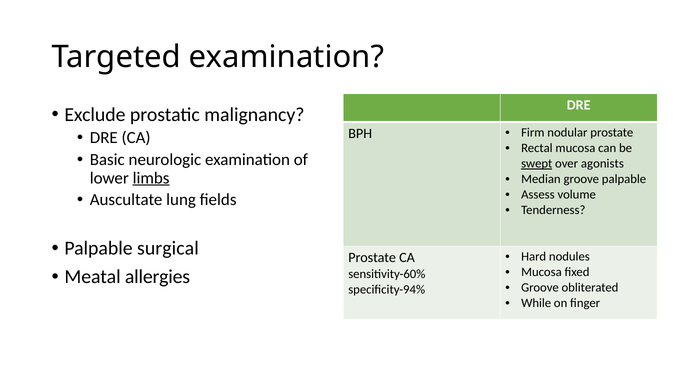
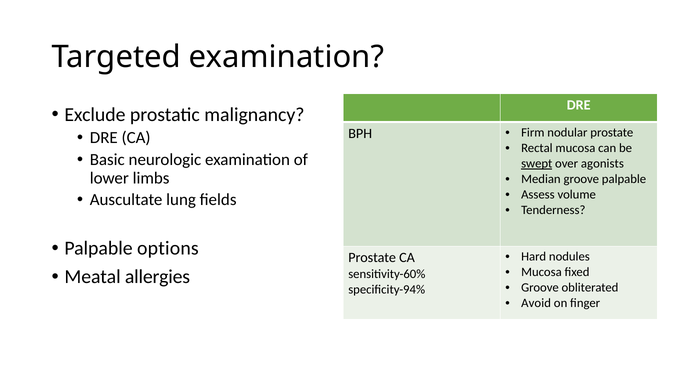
limbs underline: present -> none
surgical: surgical -> options
While: While -> Avoid
